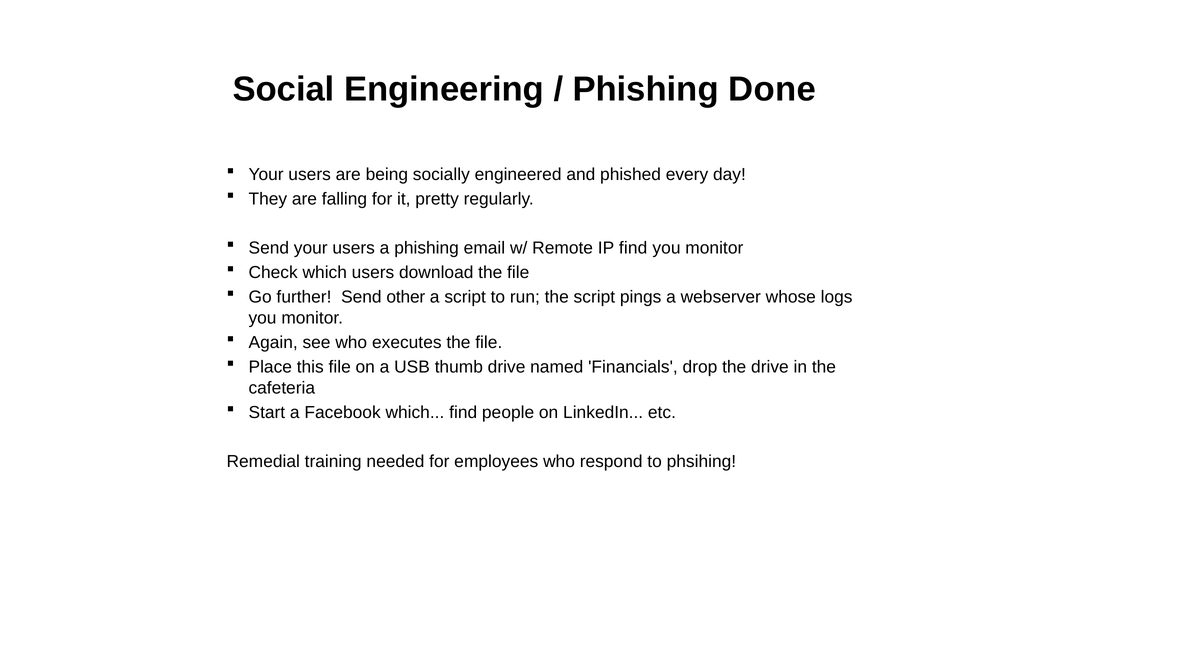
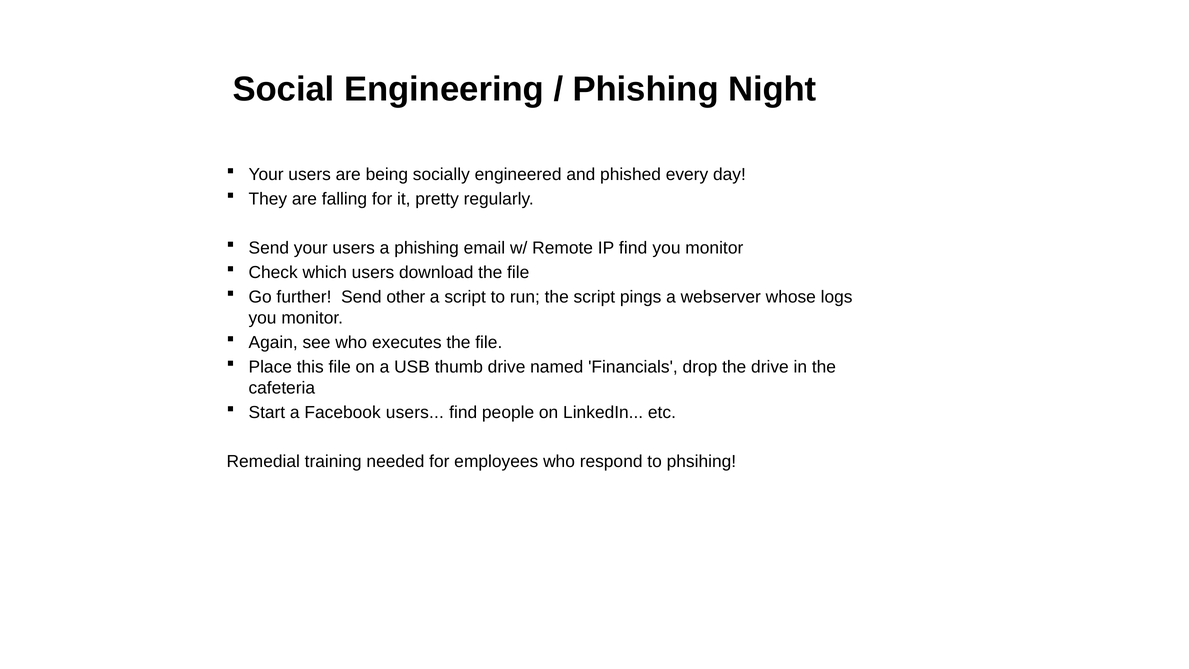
Done: Done -> Night
Facebook which: which -> users
